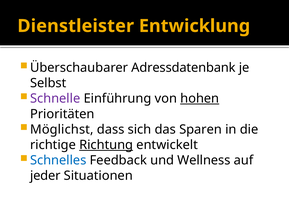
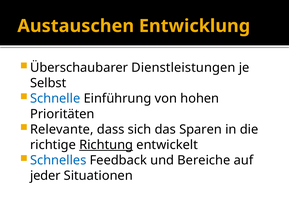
Dienstleister: Dienstleister -> Austauschen
Adressdatenbank: Adressdatenbank -> Dienstleistungen
Schnelle colour: purple -> blue
hohen underline: present -> none
Möglichst: Möglichst -> Relevante
Wellness: Wellness -> Bereiche
